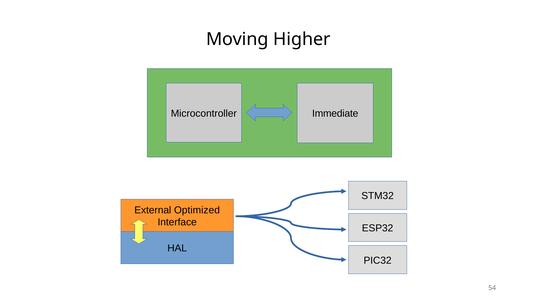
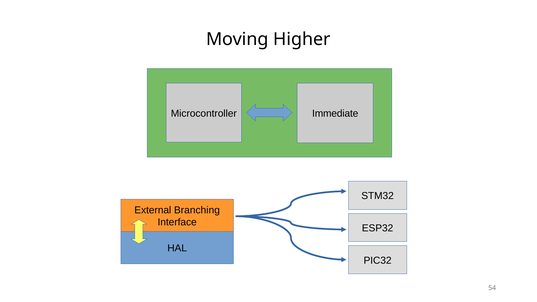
Optimized: Optimized -> Branching
